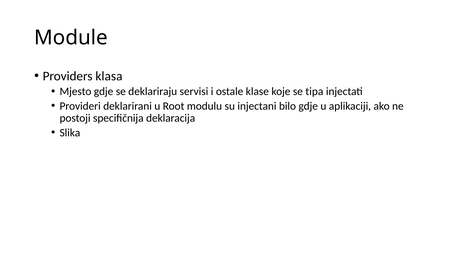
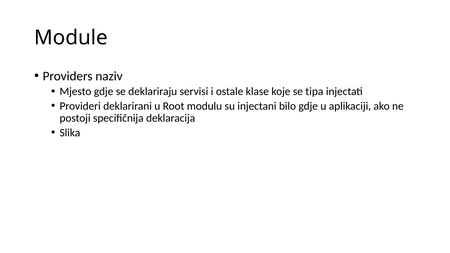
klasa: klasa -> naziv
